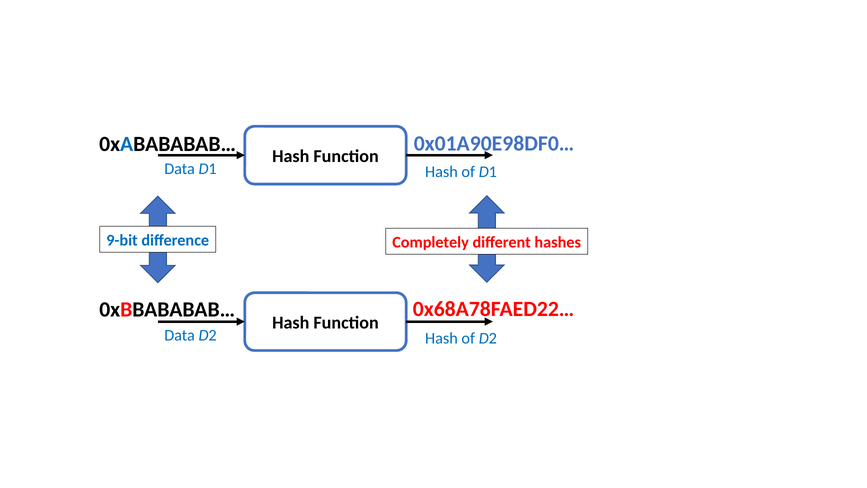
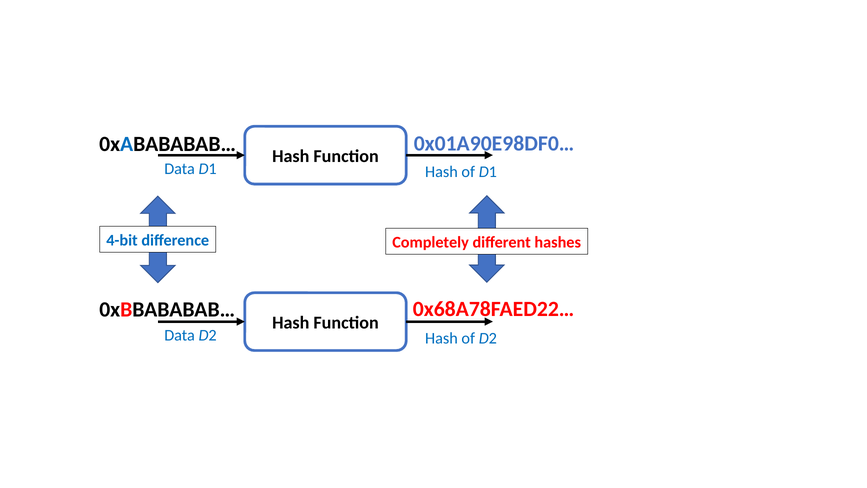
9-bit: 9-bit -> 4-bit
